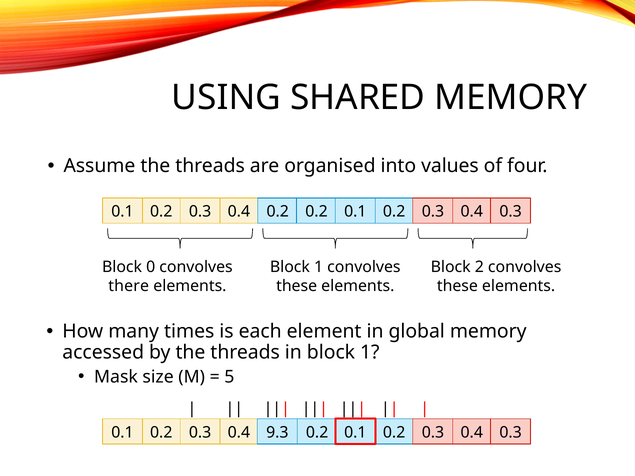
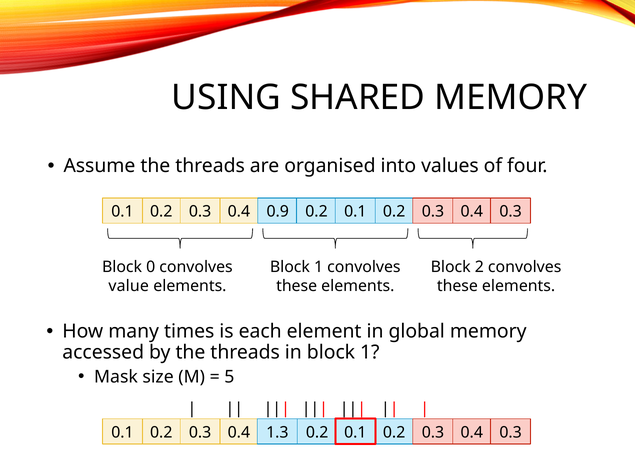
0.2 at (278, 212): 0.2 -> 0.9
there: there -> value
9.3: 9.3 -> 1.3
